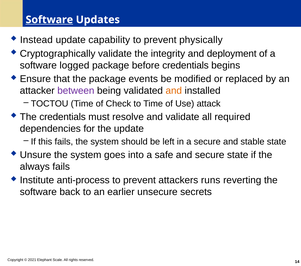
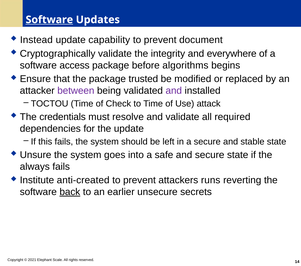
physically: physically -> document
deployment: deployment -> everywhere
logged: logged -> access
before credentials: credentials -> algorithms
events: events -> trusted
and at (174, 91) colour: orange -> purple
anti-process: anti-process -> anti-created
back underline: none -> present
